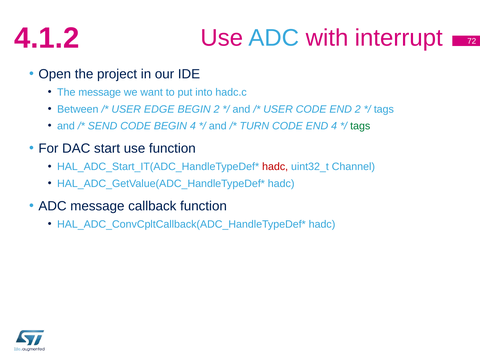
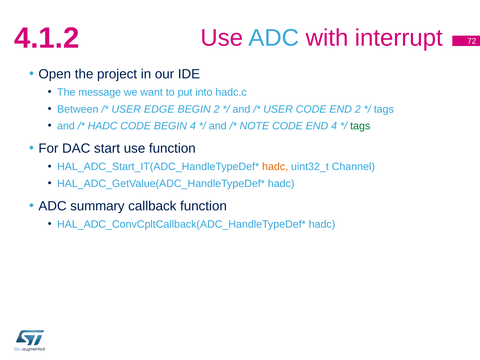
SEND at (103, 126): SEND -> HADC
TURN: TURN -> NOTE
hadc at (275, 167) colour: red -> orange
ADC message: message -> summary
